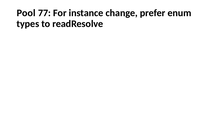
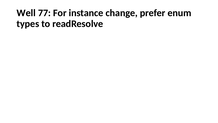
Pool: Pool -> Well
